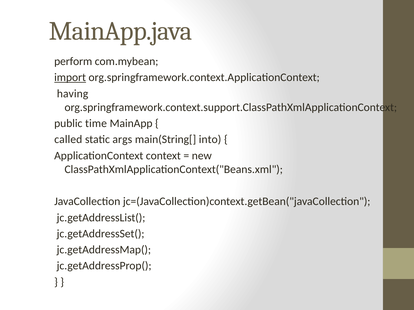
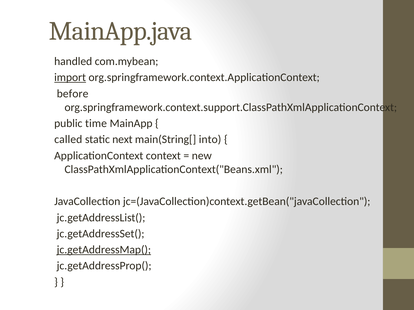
perform: perform -> handled
having: having -> before
args: args -> next
jc.getAddressMap( underline: none -> present
